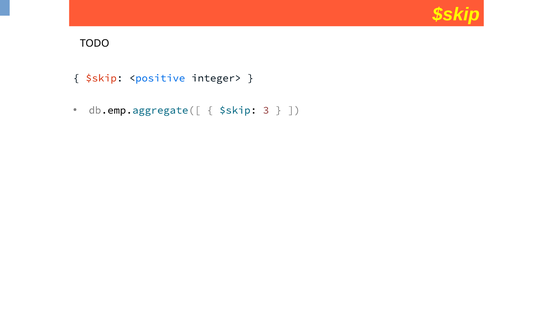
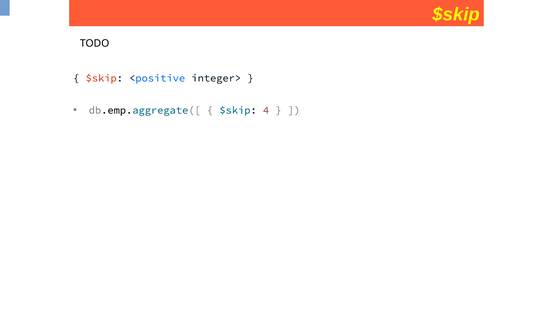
3: 3 -> 4
